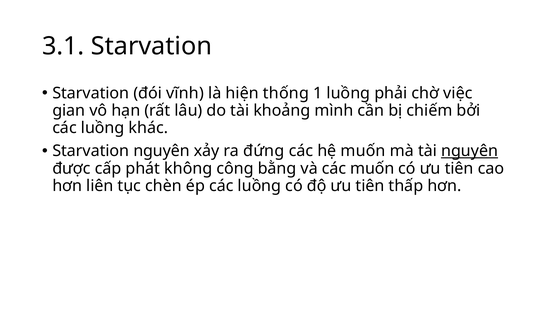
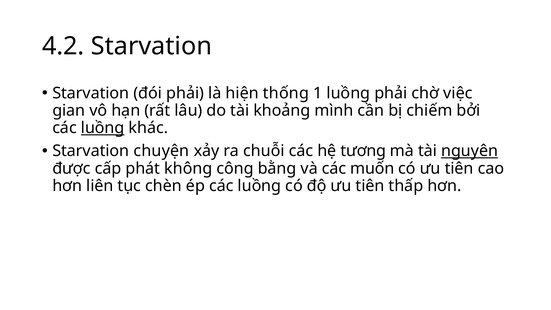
3.1: 3.1 -> 4.2
đói vĩnh: vĩnh -> phải
luồng at (103, 128) underline: none -> present
Starvation nguyên: nguyên -> chuyện
đứng: đứng -> chuỗi
hệ muốn: muốn -> tương
